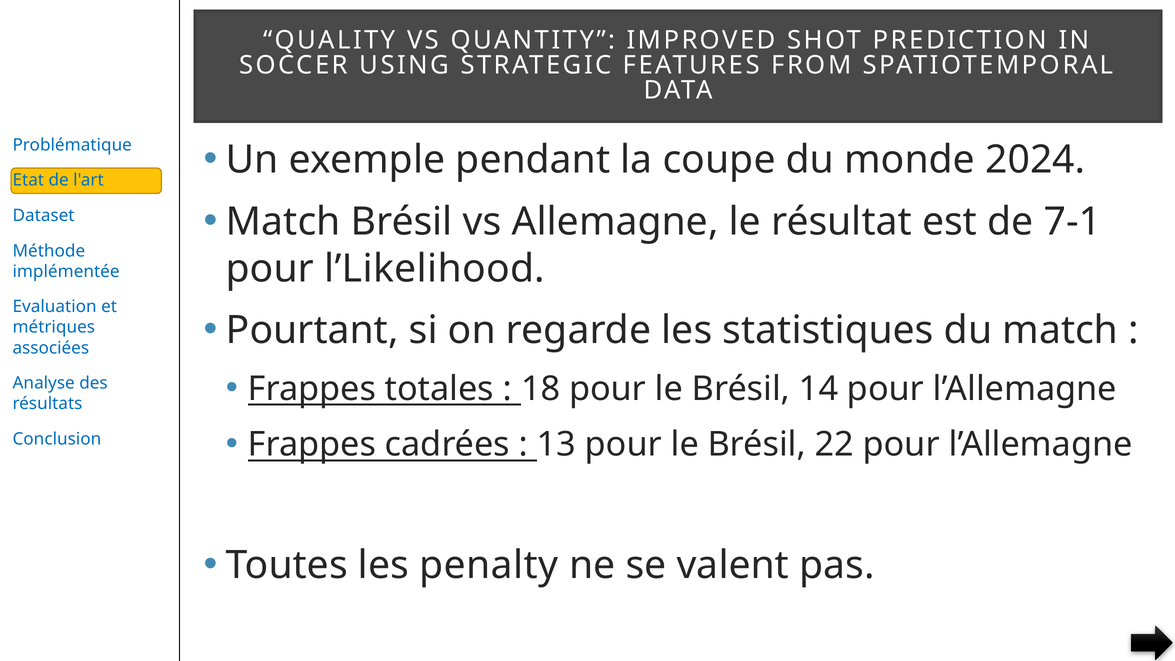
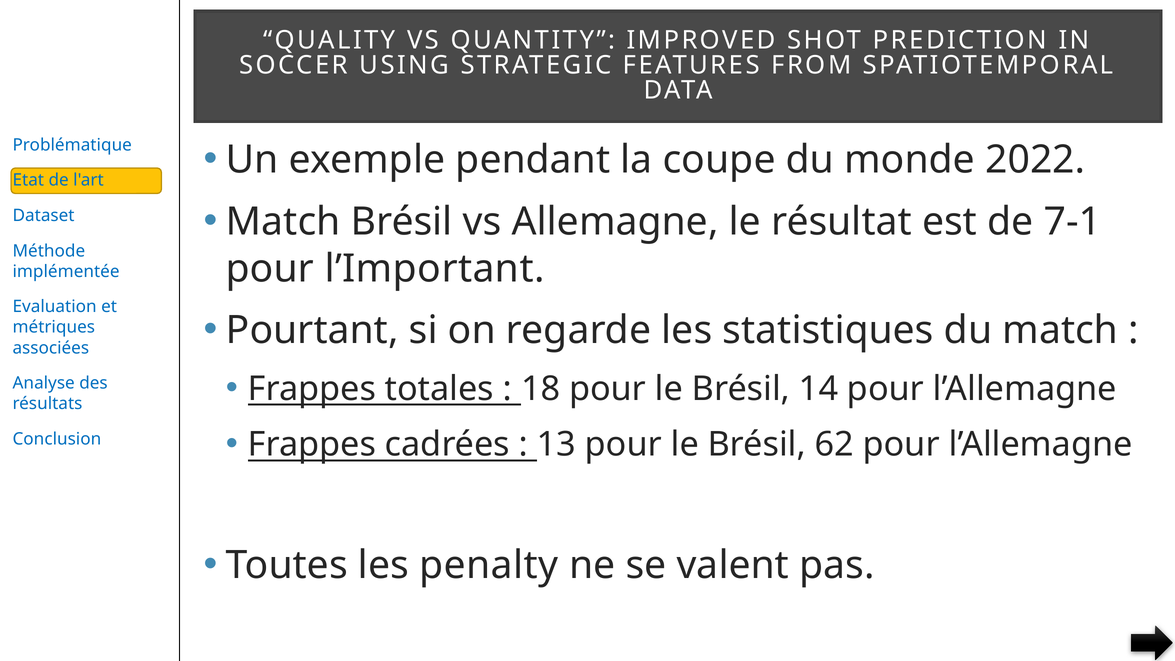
2024: 2024 -> 2022
l’Likelihood: l’Likelihood -> l’Important
22: 22 -> 62
